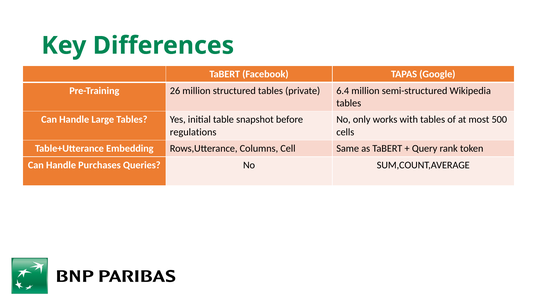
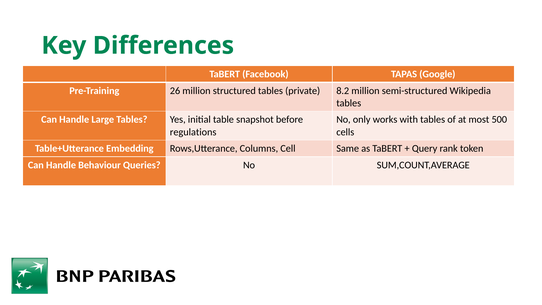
6.4: 6.4 -> 8.2
Purchases: Purchases -> Behaviour
